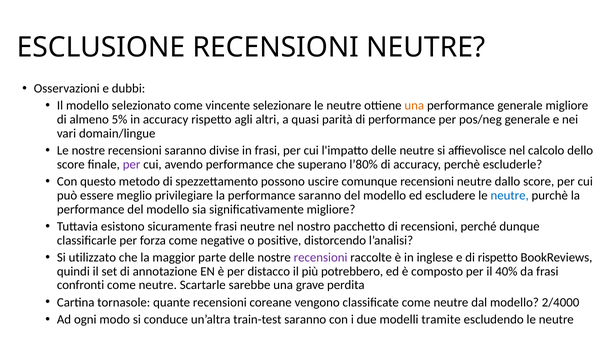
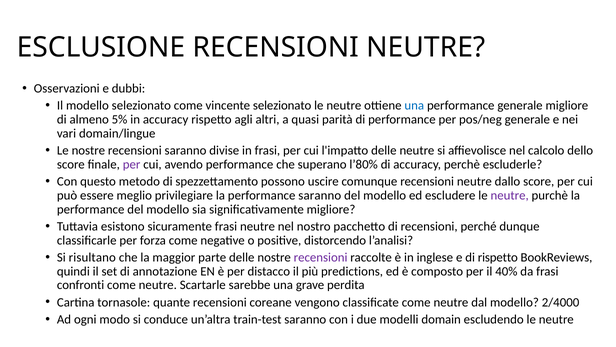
vincente selezionare: selezionare -> selezionato
una at (414, 105) colour: orange -> blue
neutre at (510, 195) colour: blue -> purple
utilizzato: utilizzato -> risultano
potrebbero: potrebbero -> predictions
tramite: tramite -> domain
